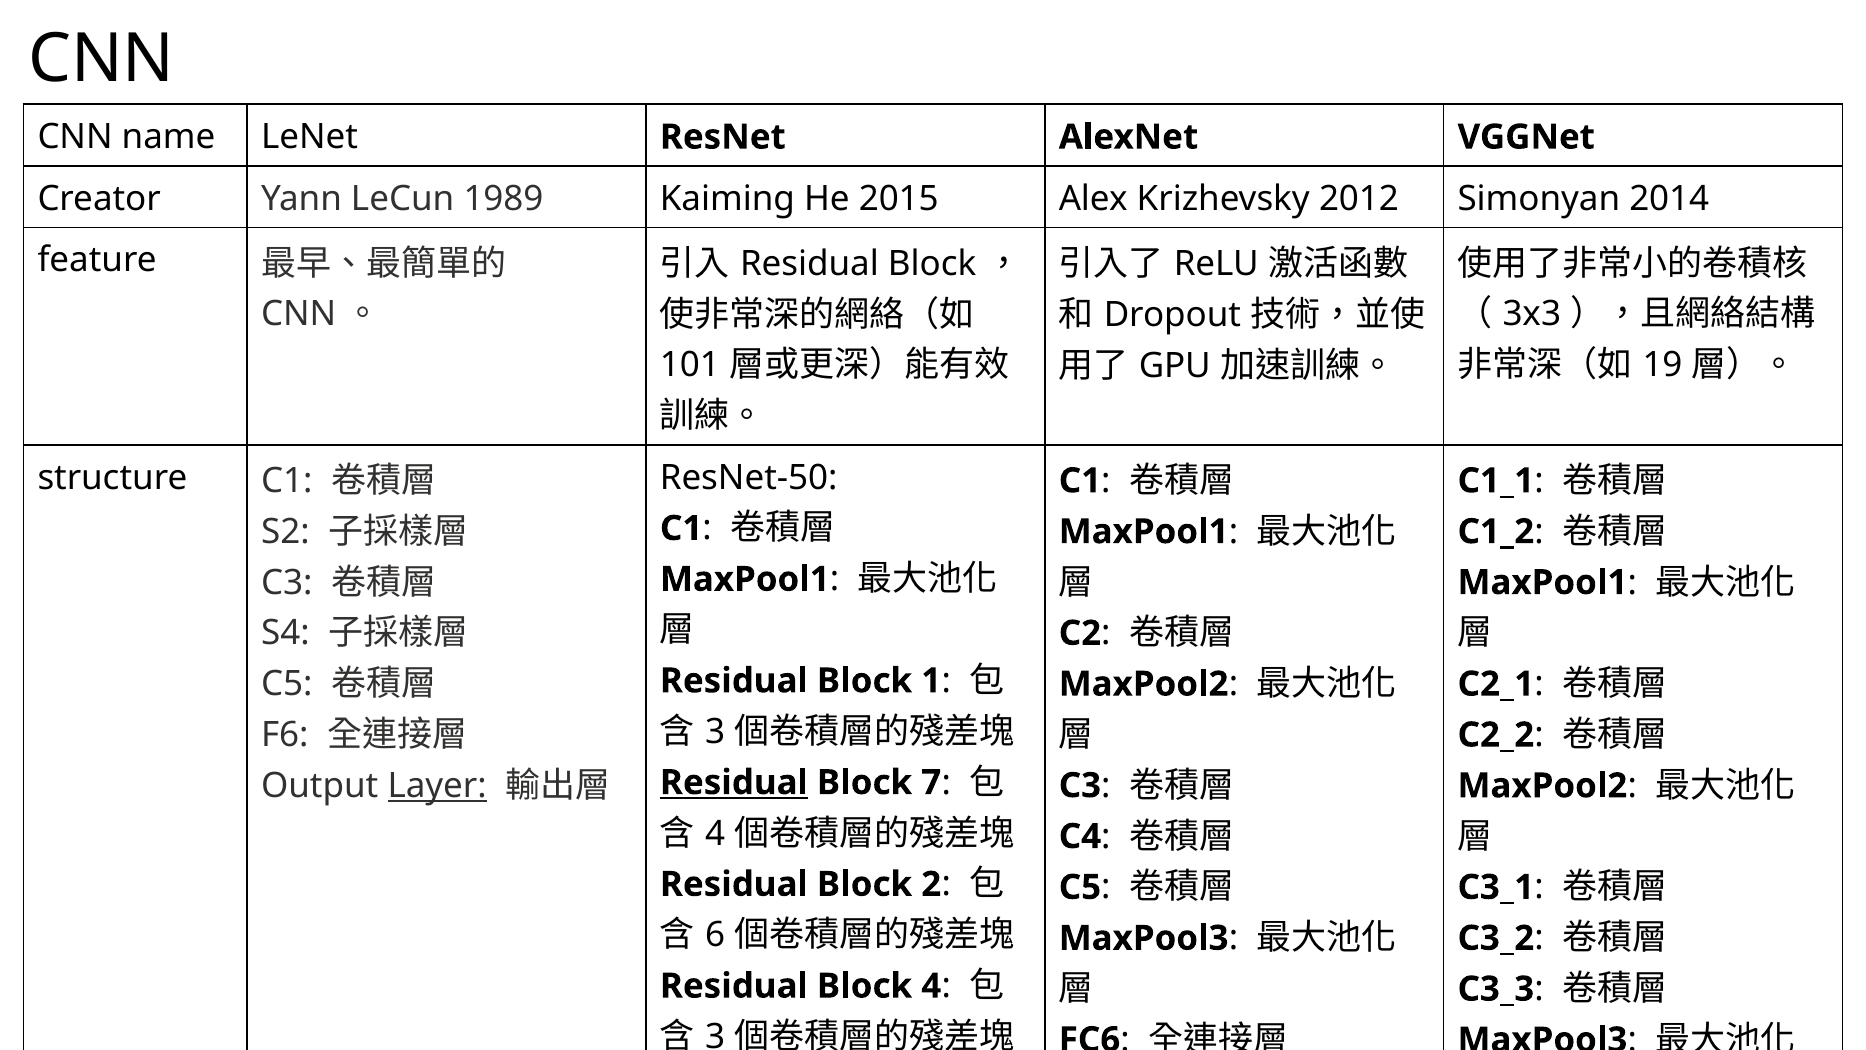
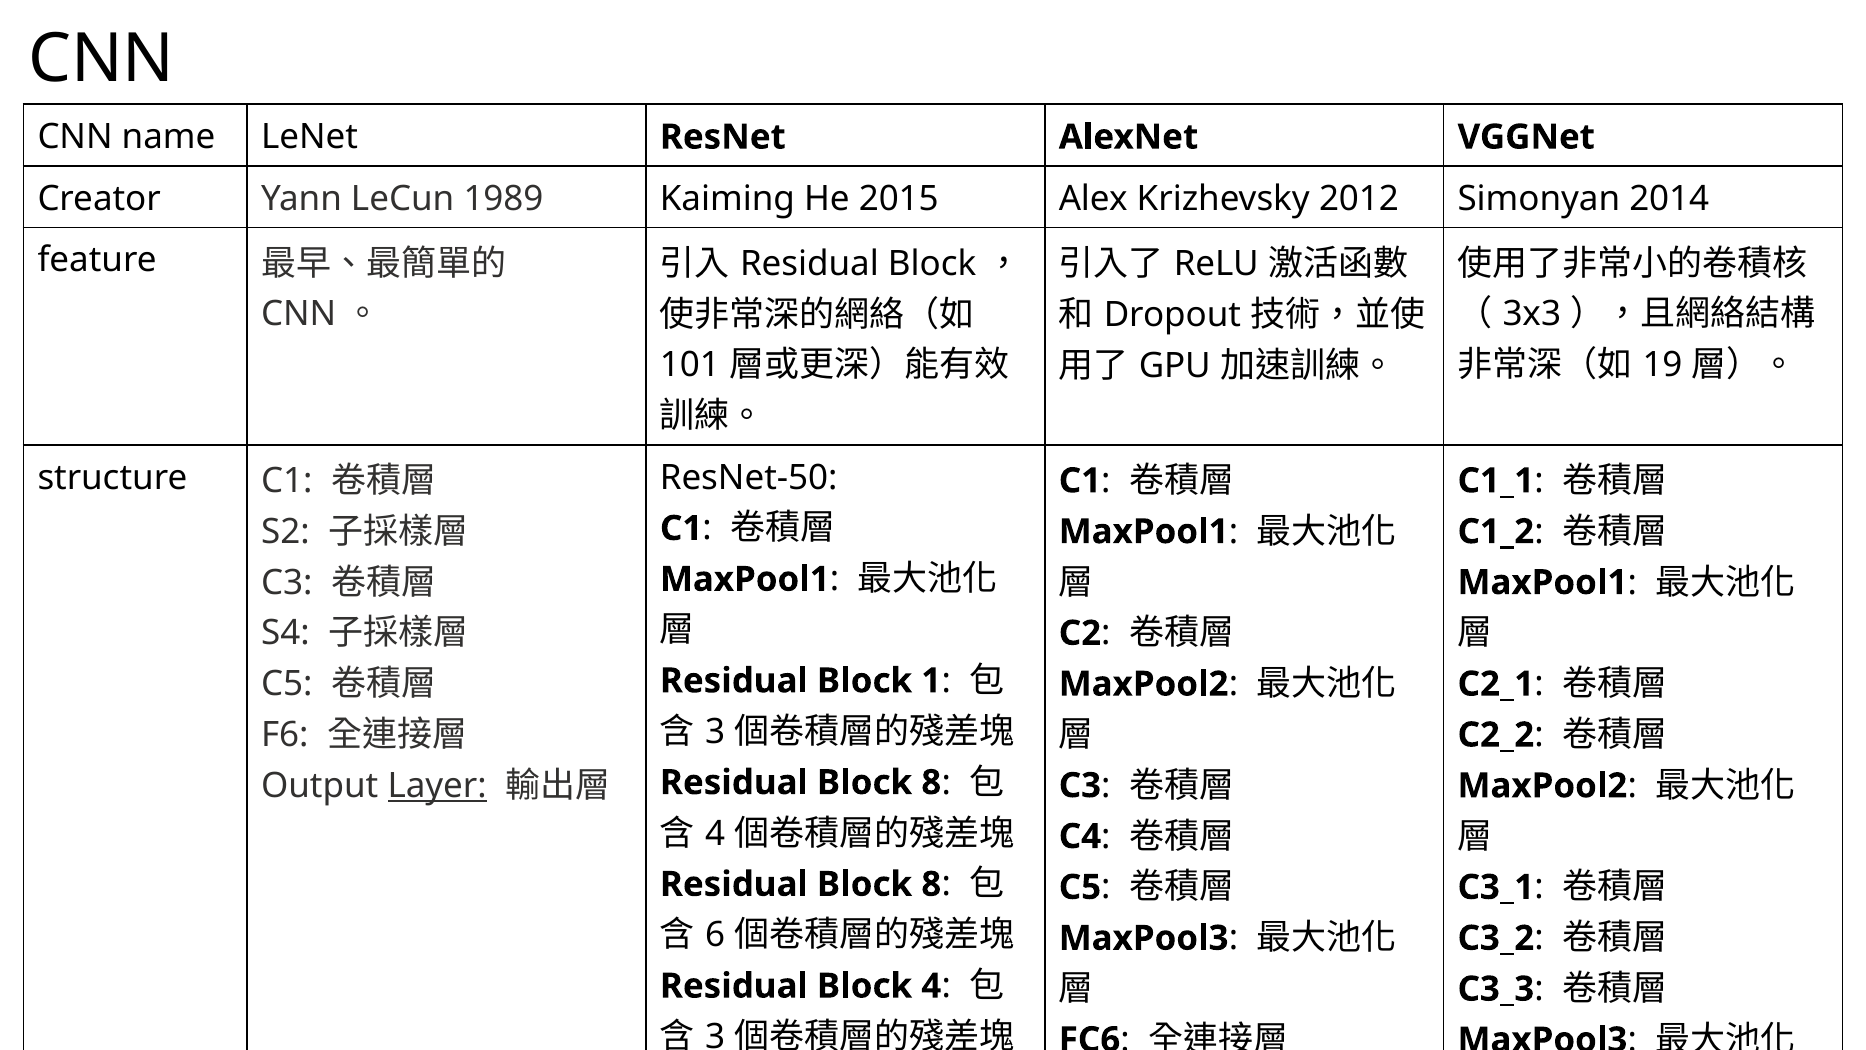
Residual at (734, 782) underline: present -> none
7 at (931, 782): 7 -> 8
2 at (931, 884): 2 -> 8
